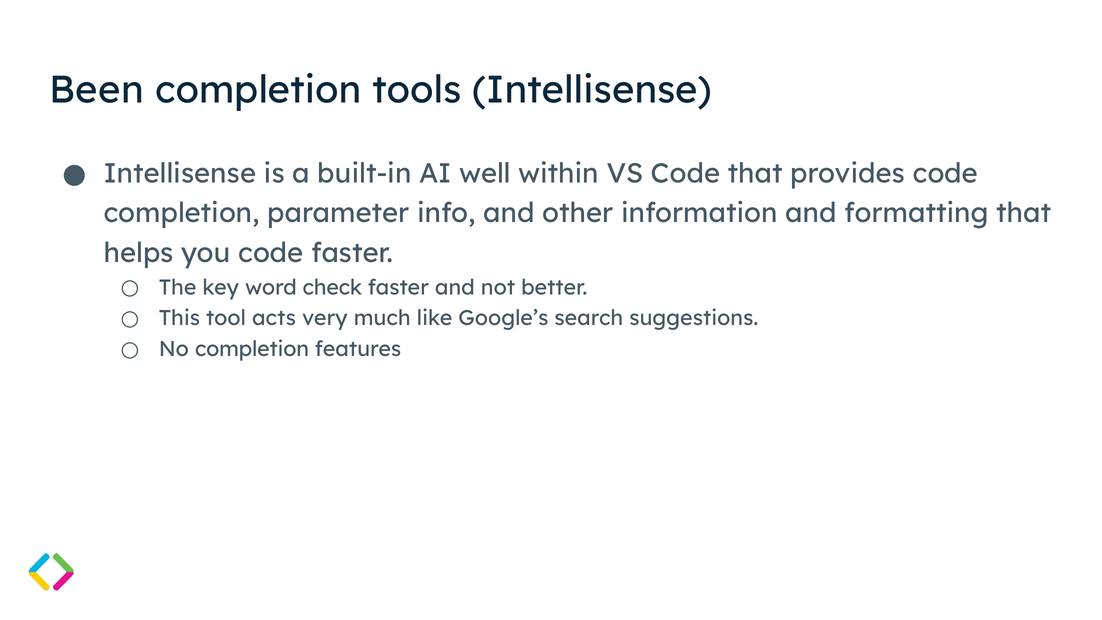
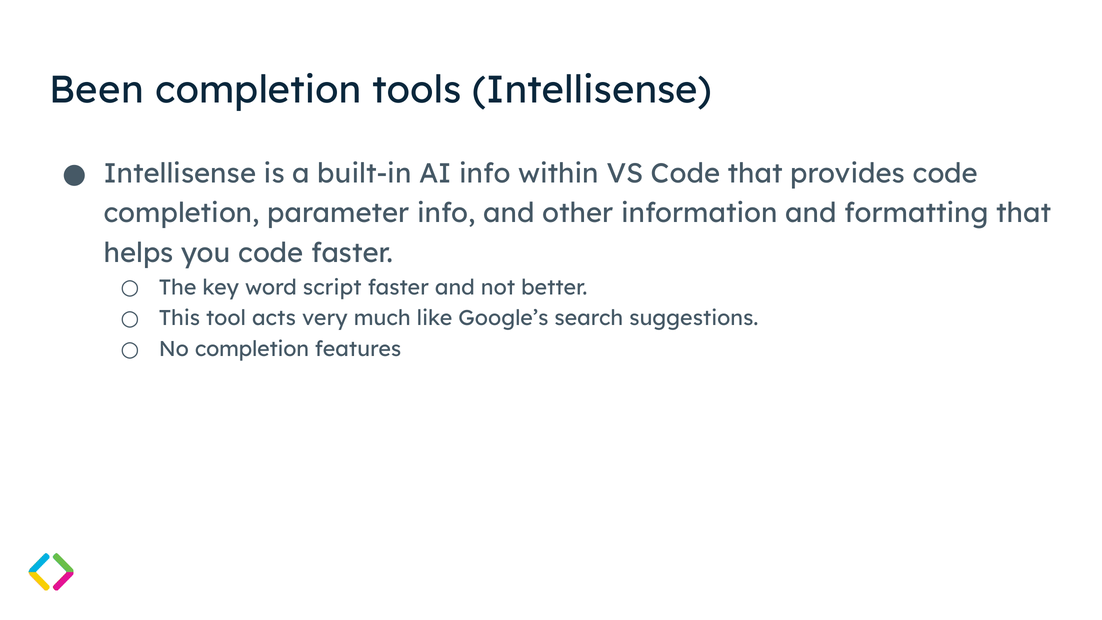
AI well: well -> info
check: check -> script
